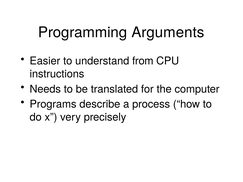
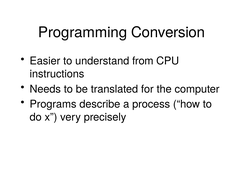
Arguments: Arguments -> Conversion
